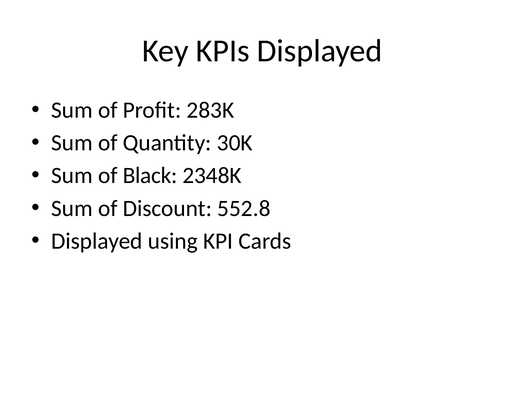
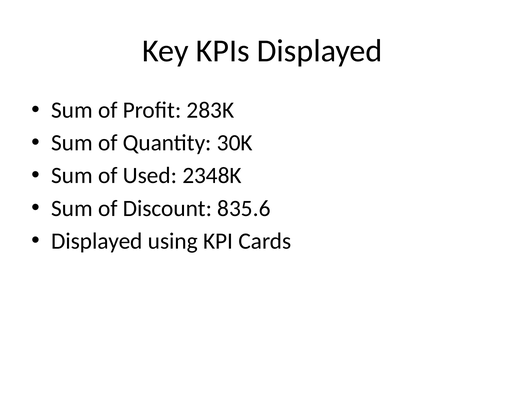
Black: Black -> Used
552.8: 552.8 -> 835.6
